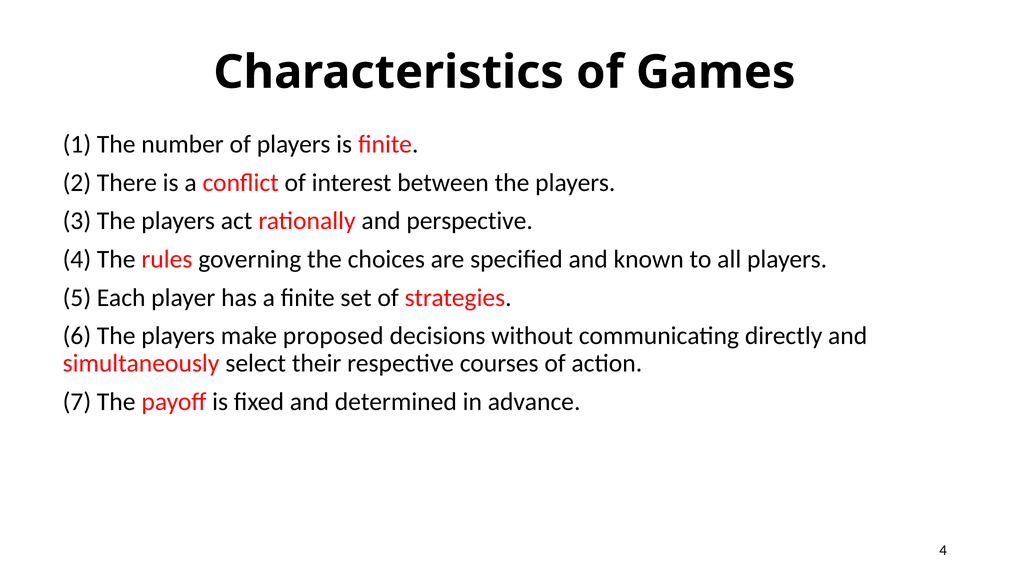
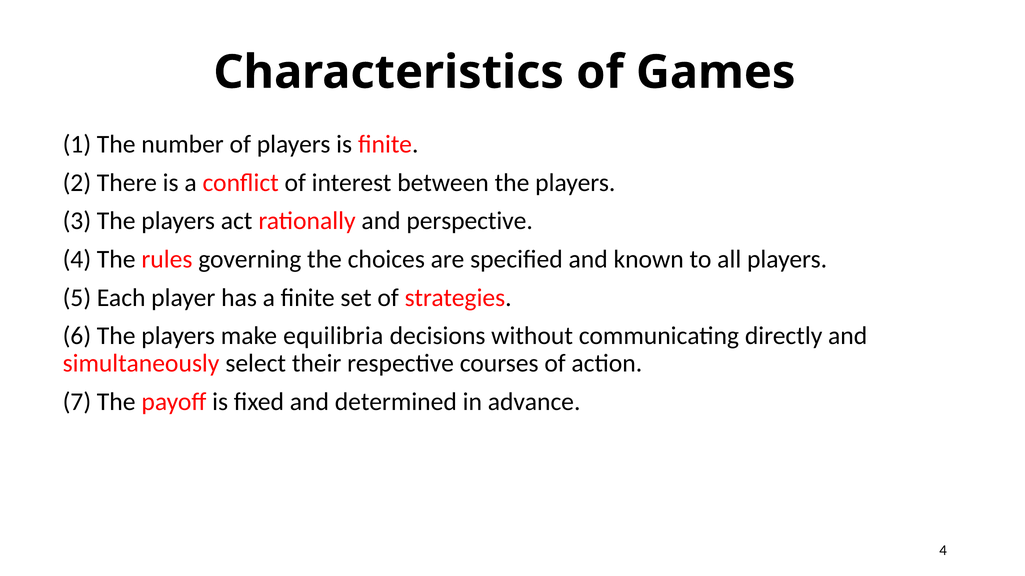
proposed: proposed -> equilibria
